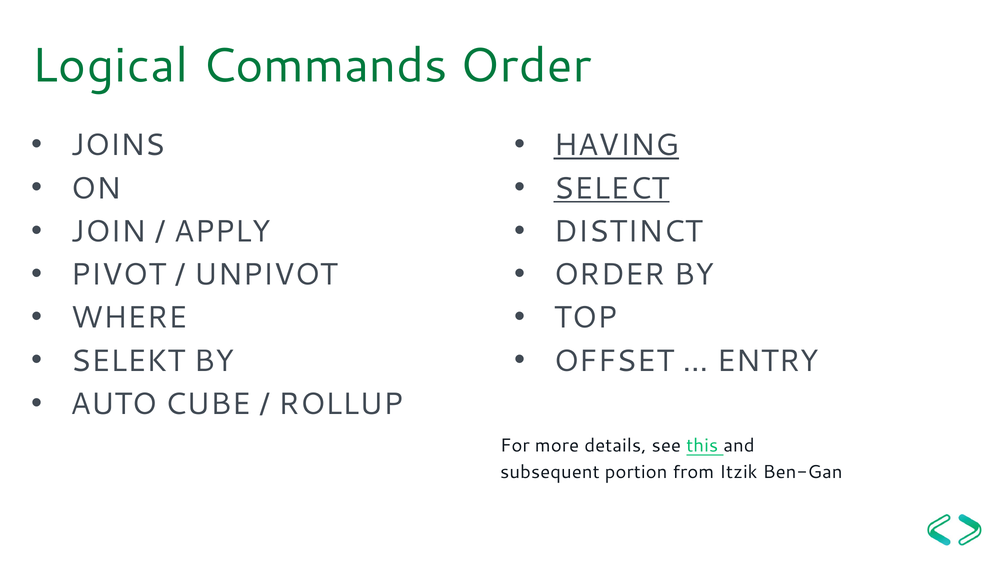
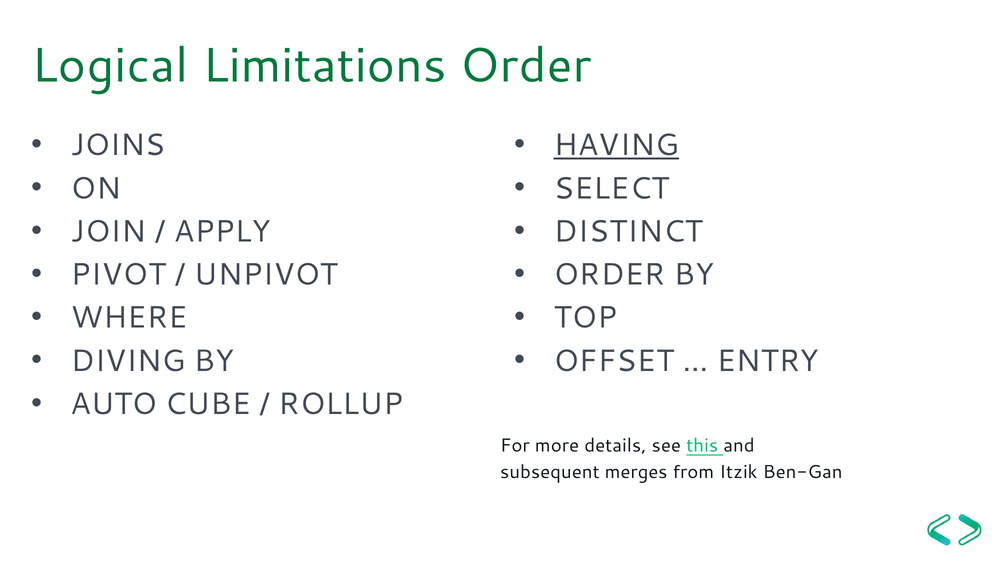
Commands: Commands -> Limitations
SELECT underline: present -> none
SELEKT: SELEKT -> DIVING
portion: portion -> merges
